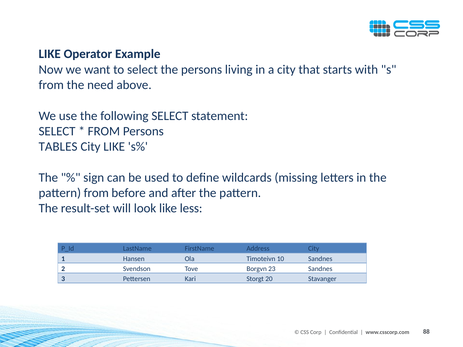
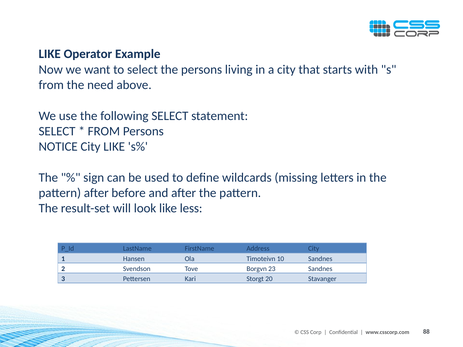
TABLES: TABLES -> NOTICE
pattern from: from -> after
